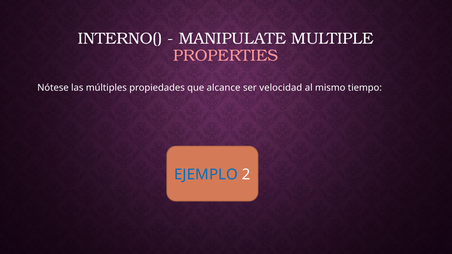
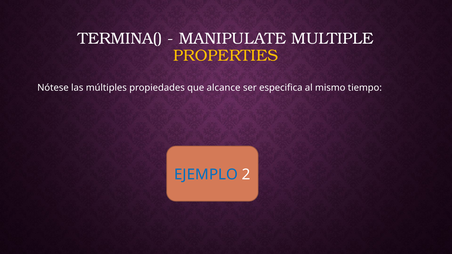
INTERNO(: INTERNO( -> TERMINA(
PROPERTIES colour: pink -> yellow
velocidad: velocidad -> especifica
